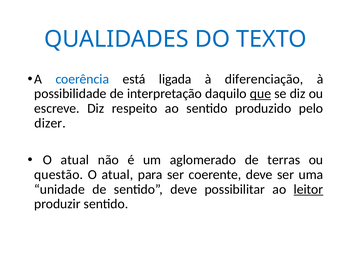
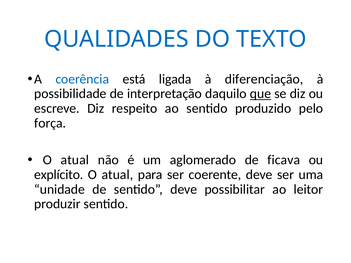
dizer: dizer -> força
terras: terras -> ficava
questão: questão -> explícito
leitor underline: present -> none
